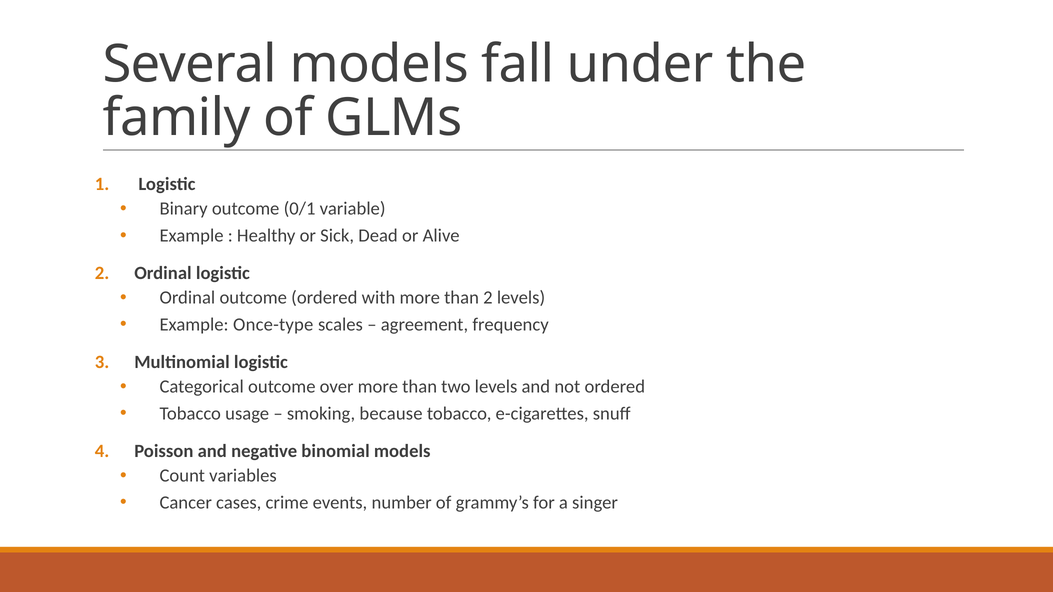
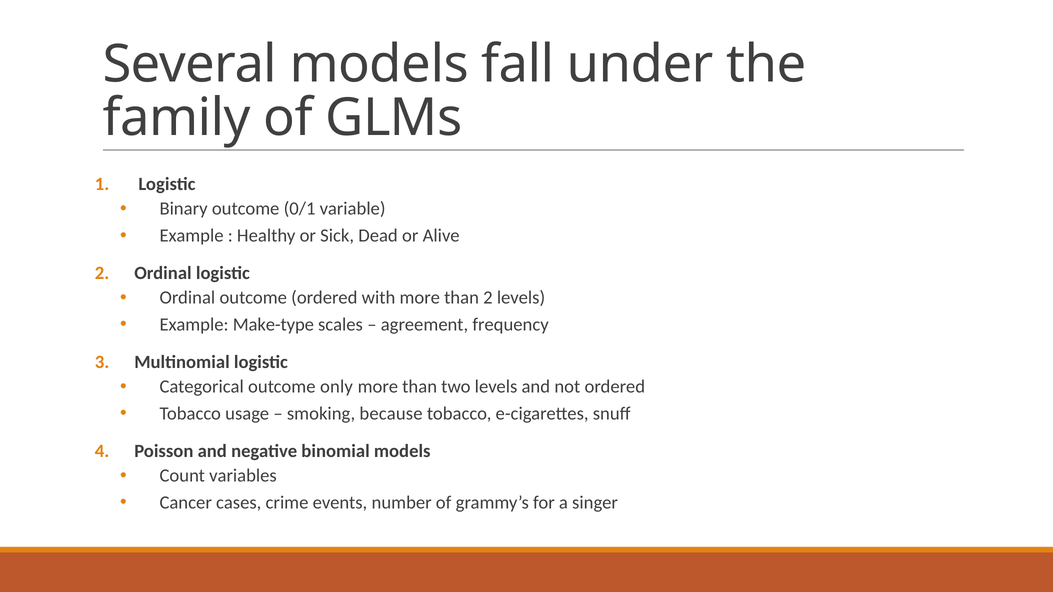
Once-type: Once-type -> Make-type
over: over -> only
